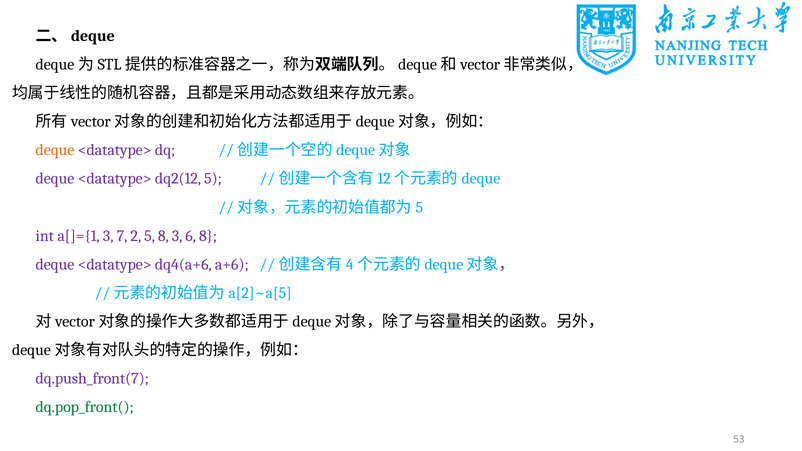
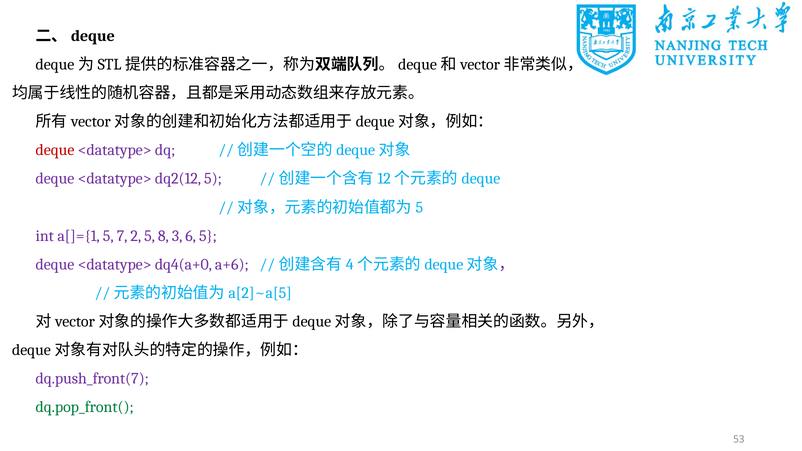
deque at (55, 150) colour: orange -> red
a[]={1 3: 3 -> 5
6 8: 8 -> 5
dq4(a+6: dq4(a+6 -> dq4(a+0
